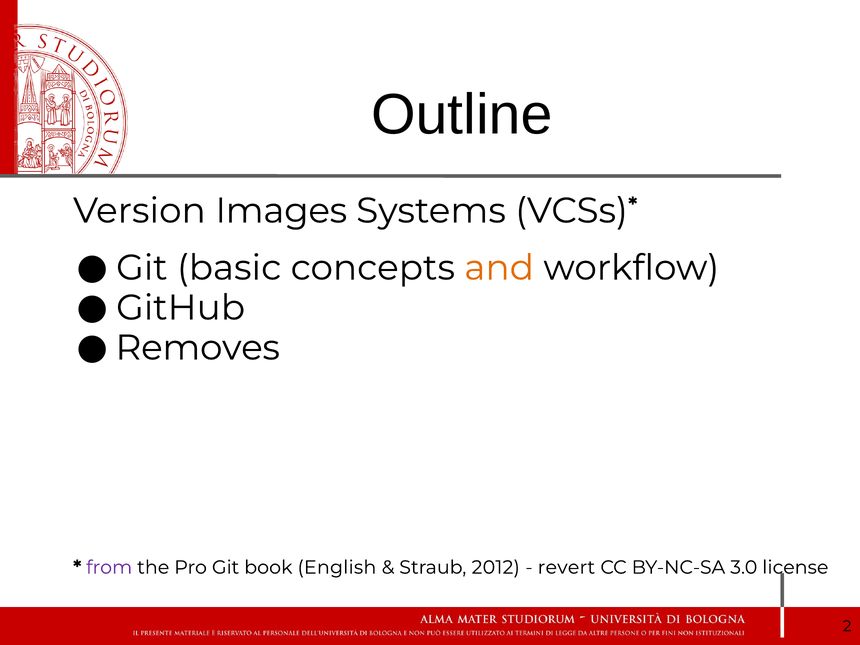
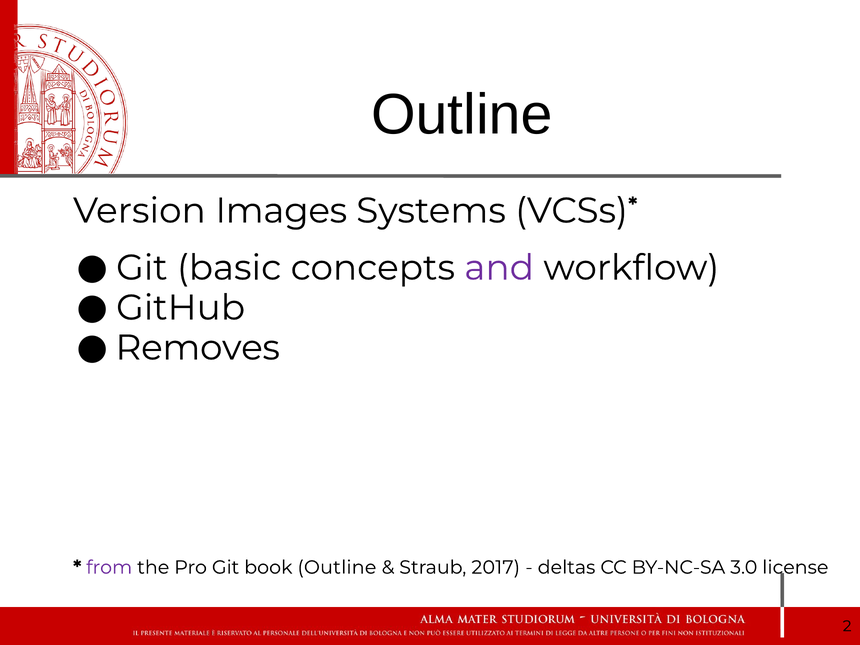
and colour: orange -> purple
book English: English -> Outline
2012: 2012 -> 2017
revert: revert -> deltas
